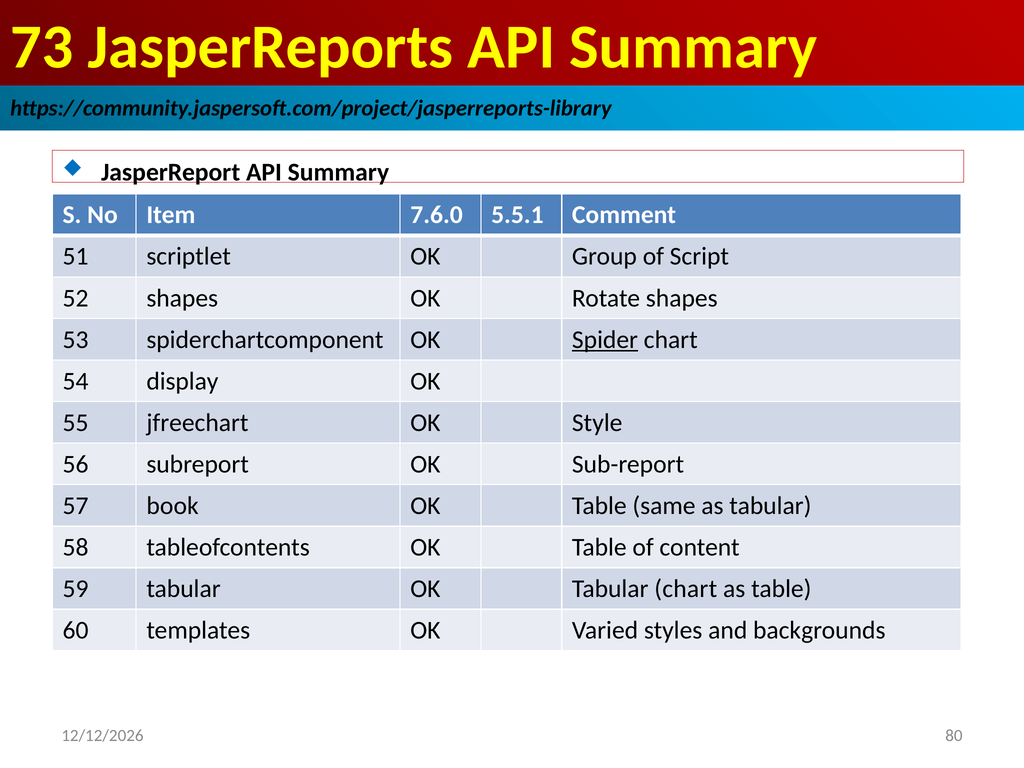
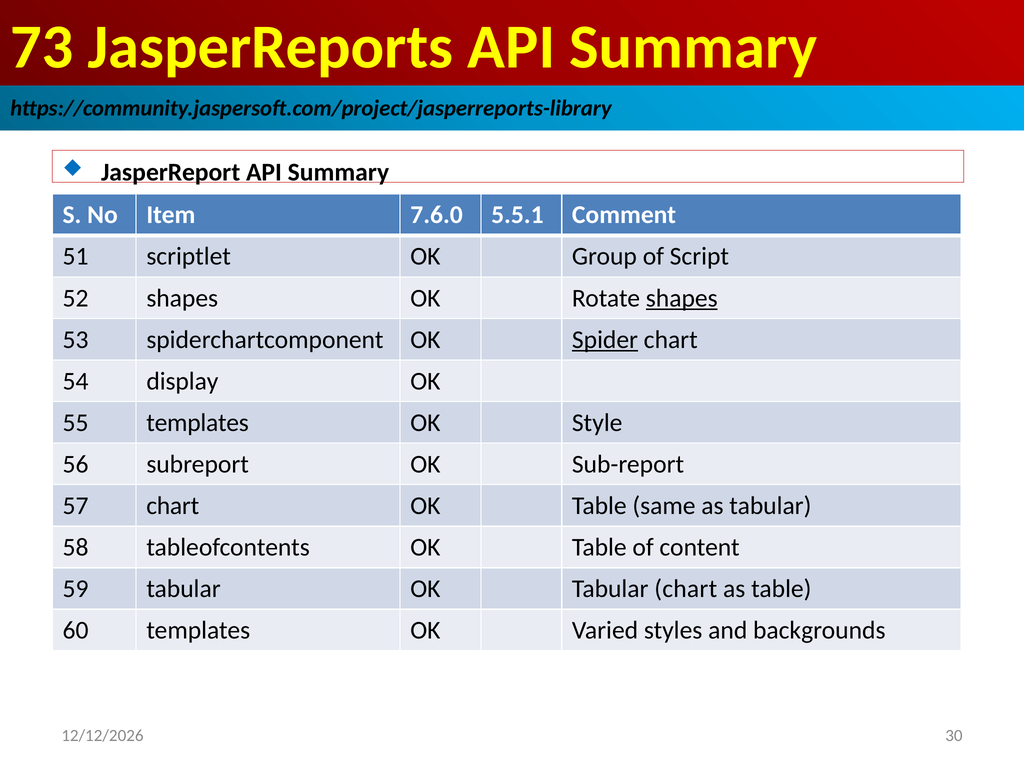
shapes at (682, 298) underline: none -> present
55 jfreechart: jfreechart -> templates
57 book: book -> chart
80: 80 -> 30
